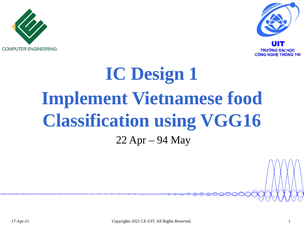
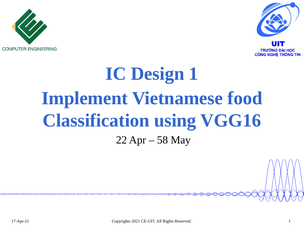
94: 94 -> 58
